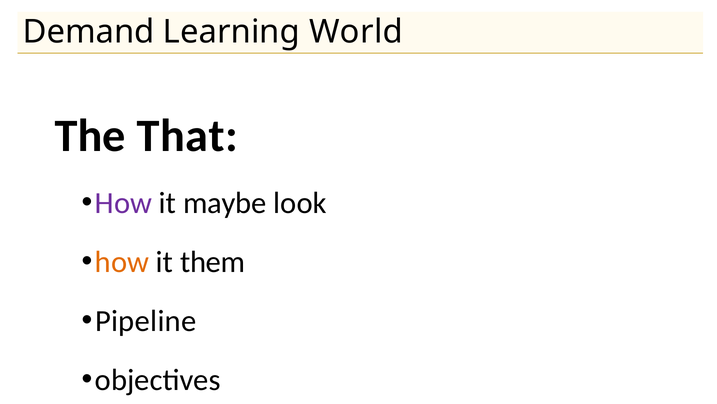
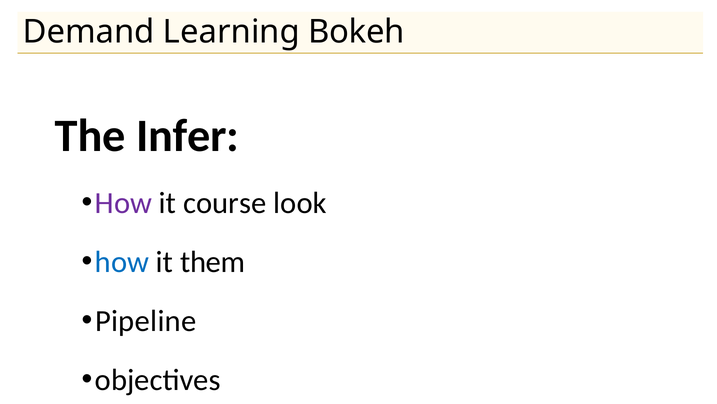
World: World -> Bokeh
That: That -> Infer
maybe: maybe -> course
how at (122, 262) colour: orange -> blue
